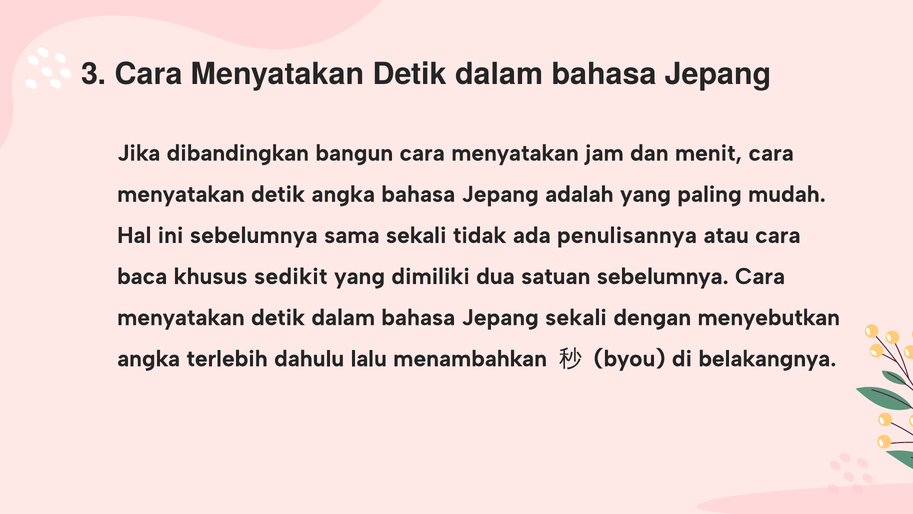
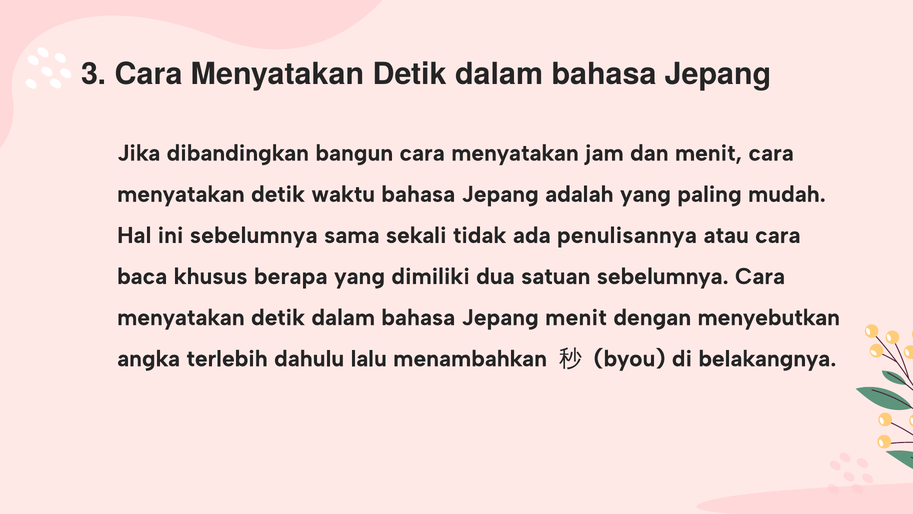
detik angka: angka -> waktu
sedikit: sedikit -> berapa
Jepang sekali: sekali -> menit
